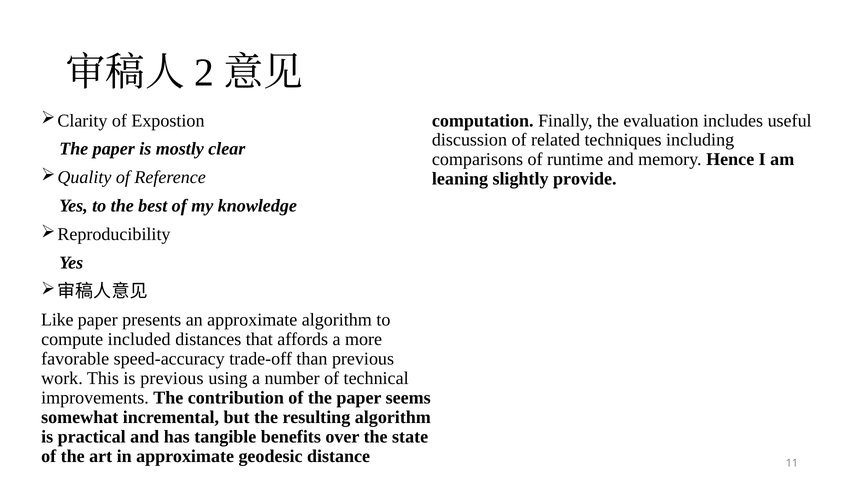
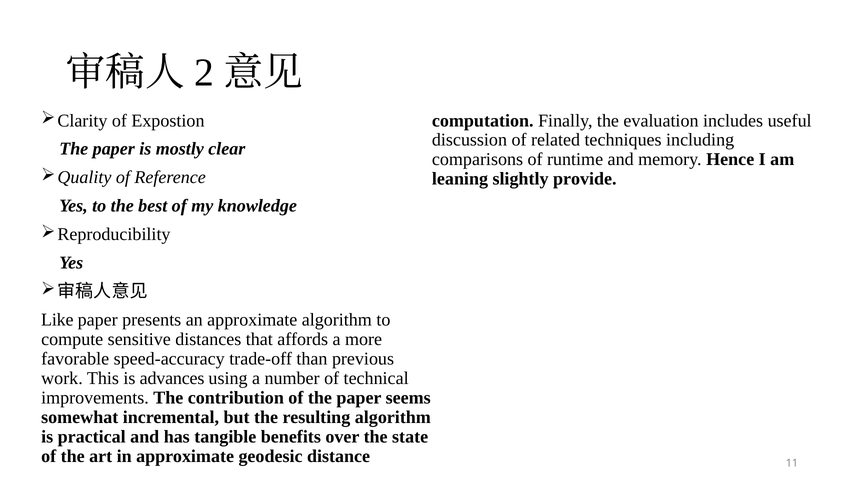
included: included -> sensitive
is previous: previous -> advances
